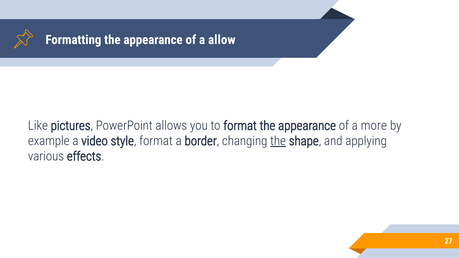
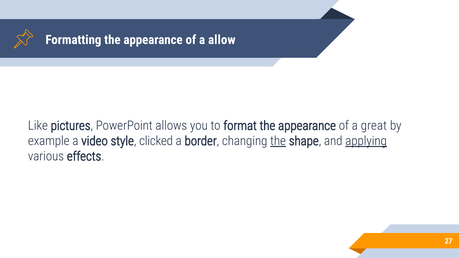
more: more -> great
style format: format -> clicked
applying underline: none -> present
